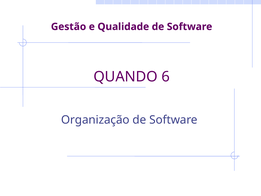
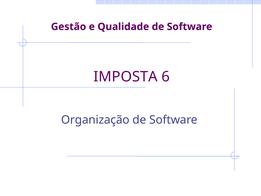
QUANDO: QUANDO -> IMPOSTA
